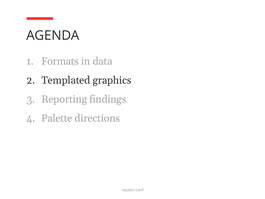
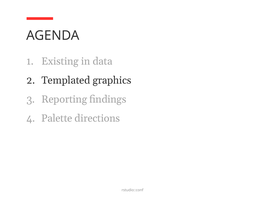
Formats: Formats -> Existing
